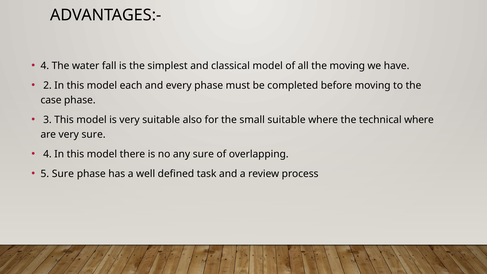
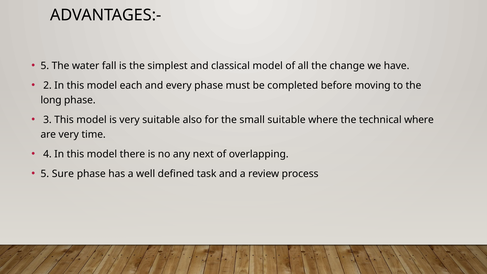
4 at (45, 66): 4 -> 5
the moving: moving -> change
case: case -> long
very sure: sure -> time
any sure: sure -> next
